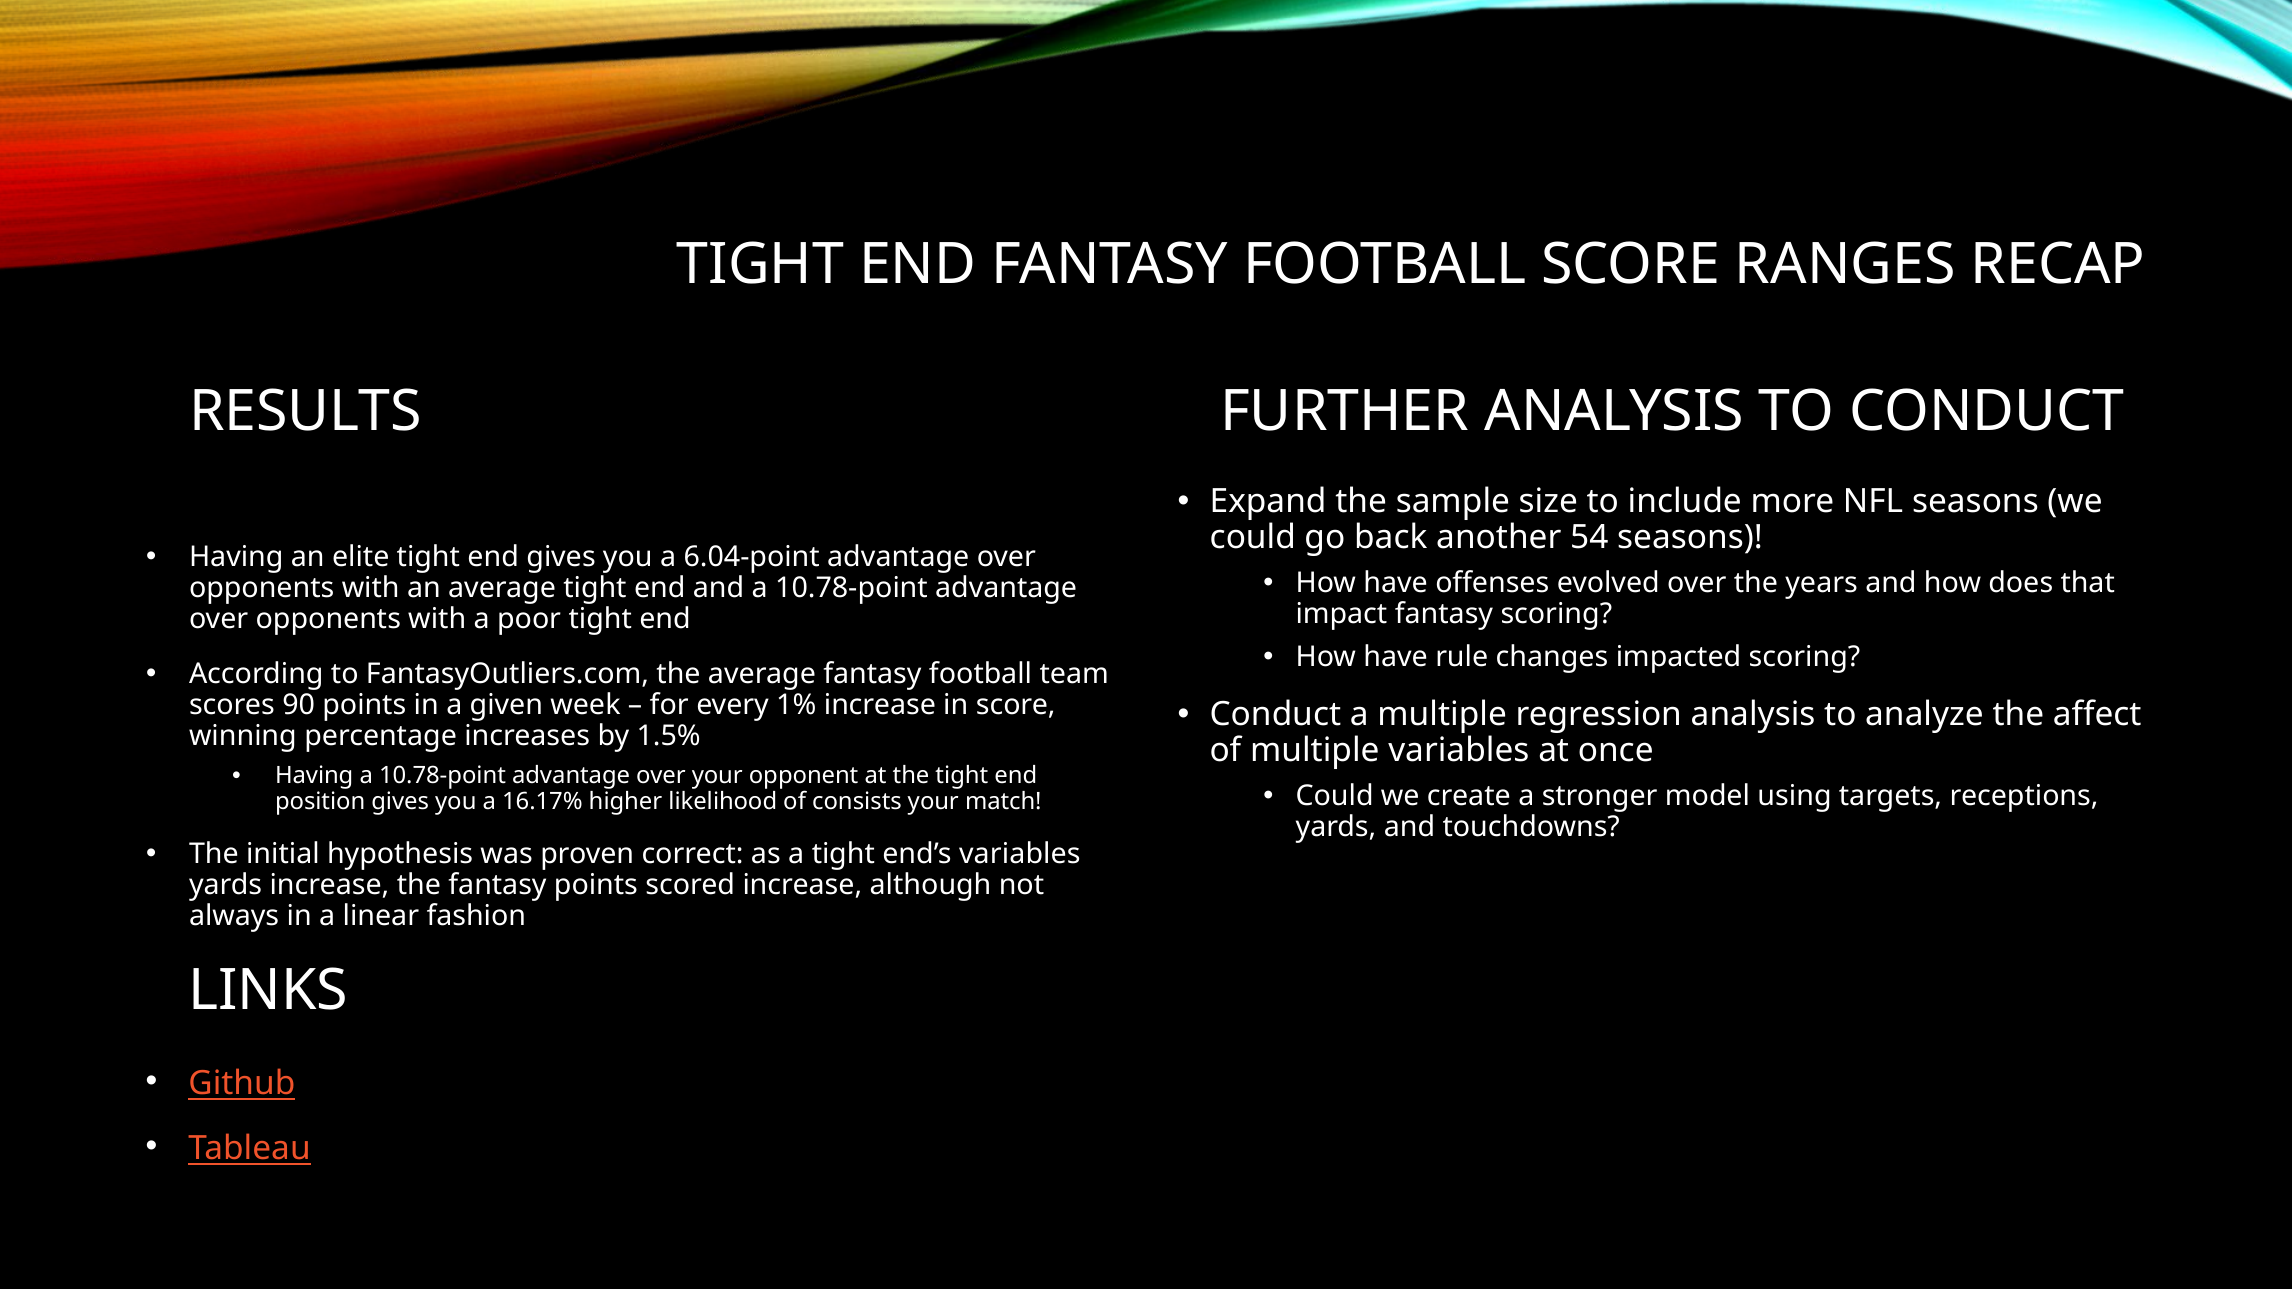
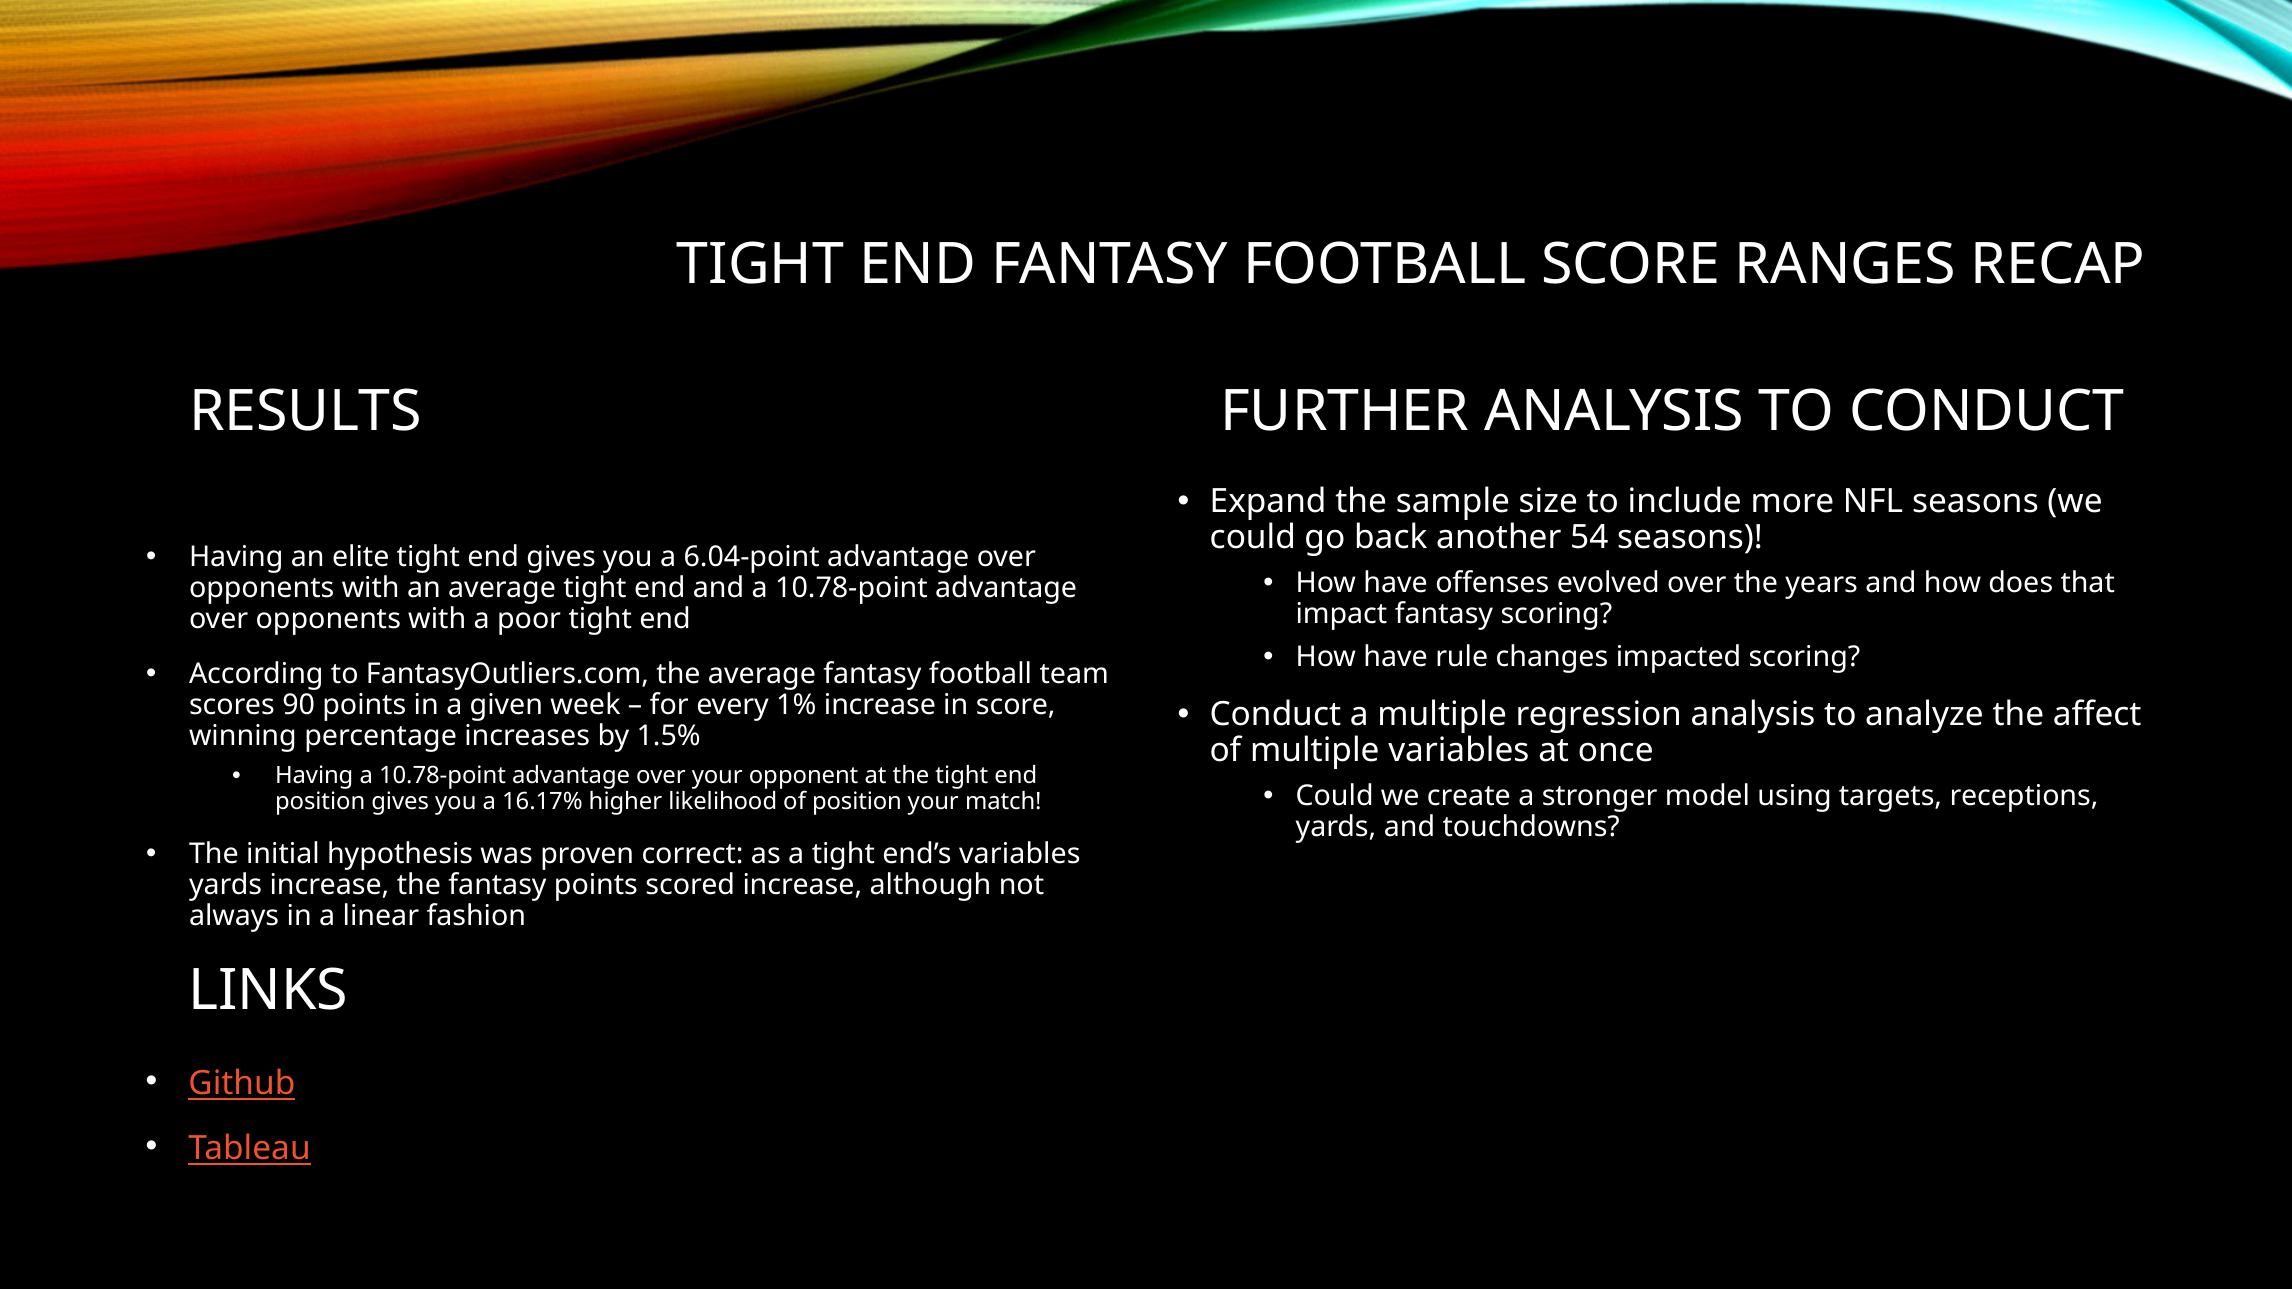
of consists: consists -> position
